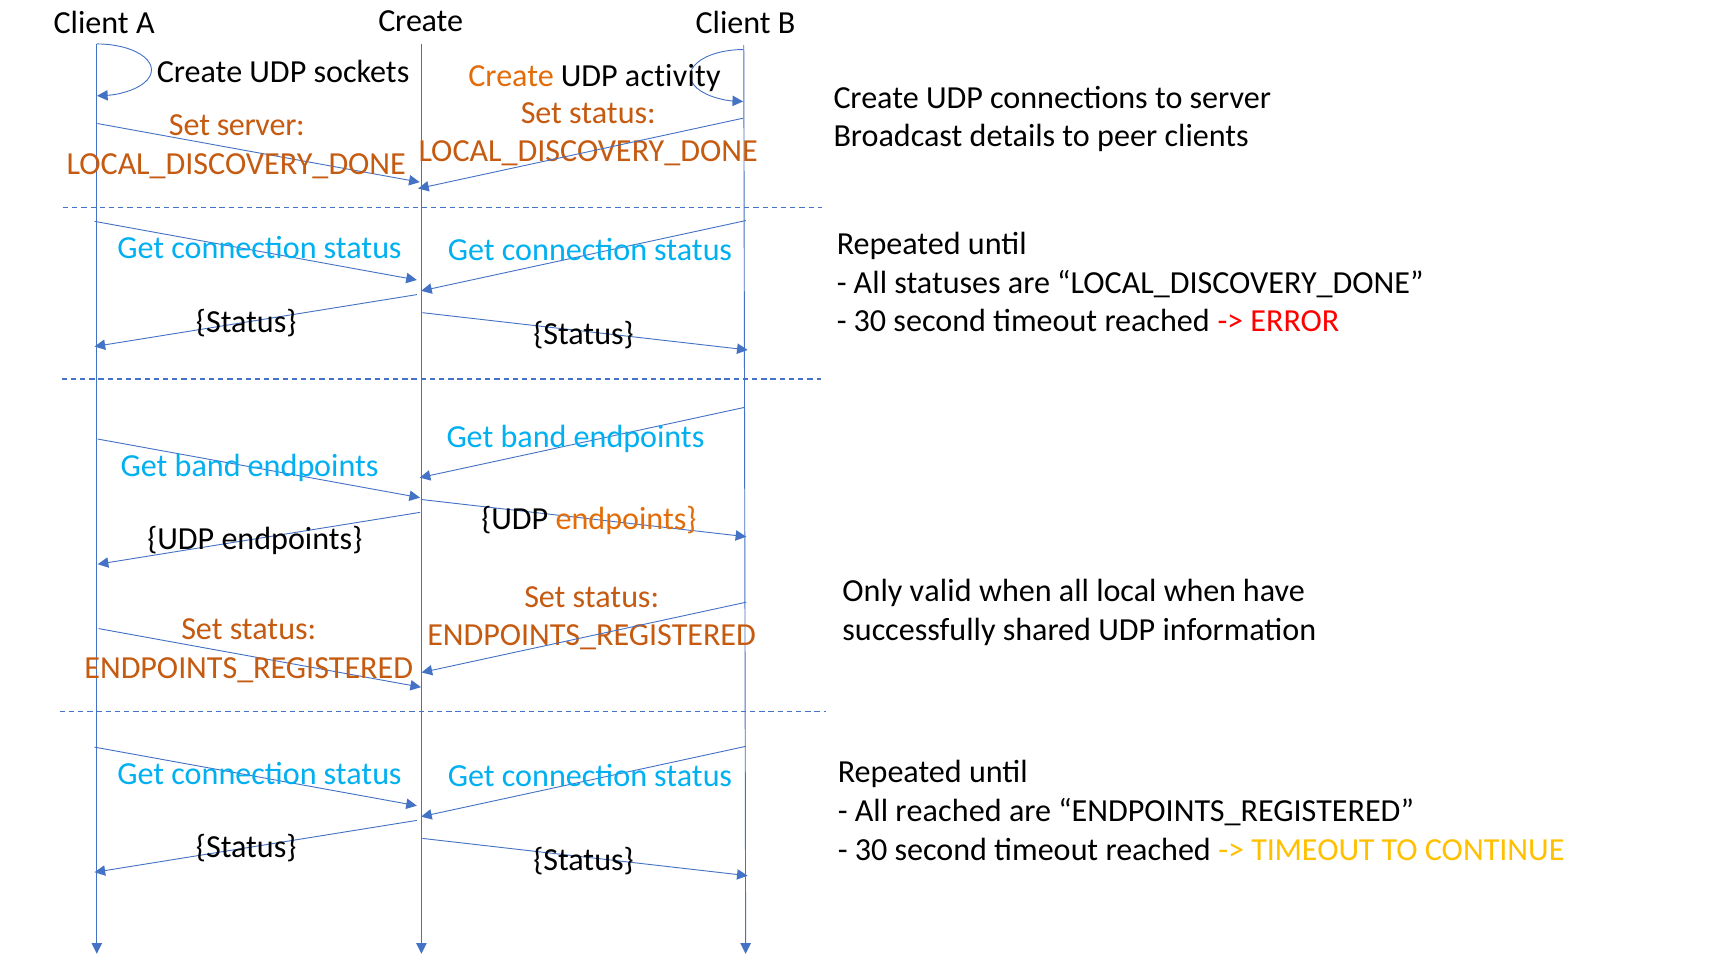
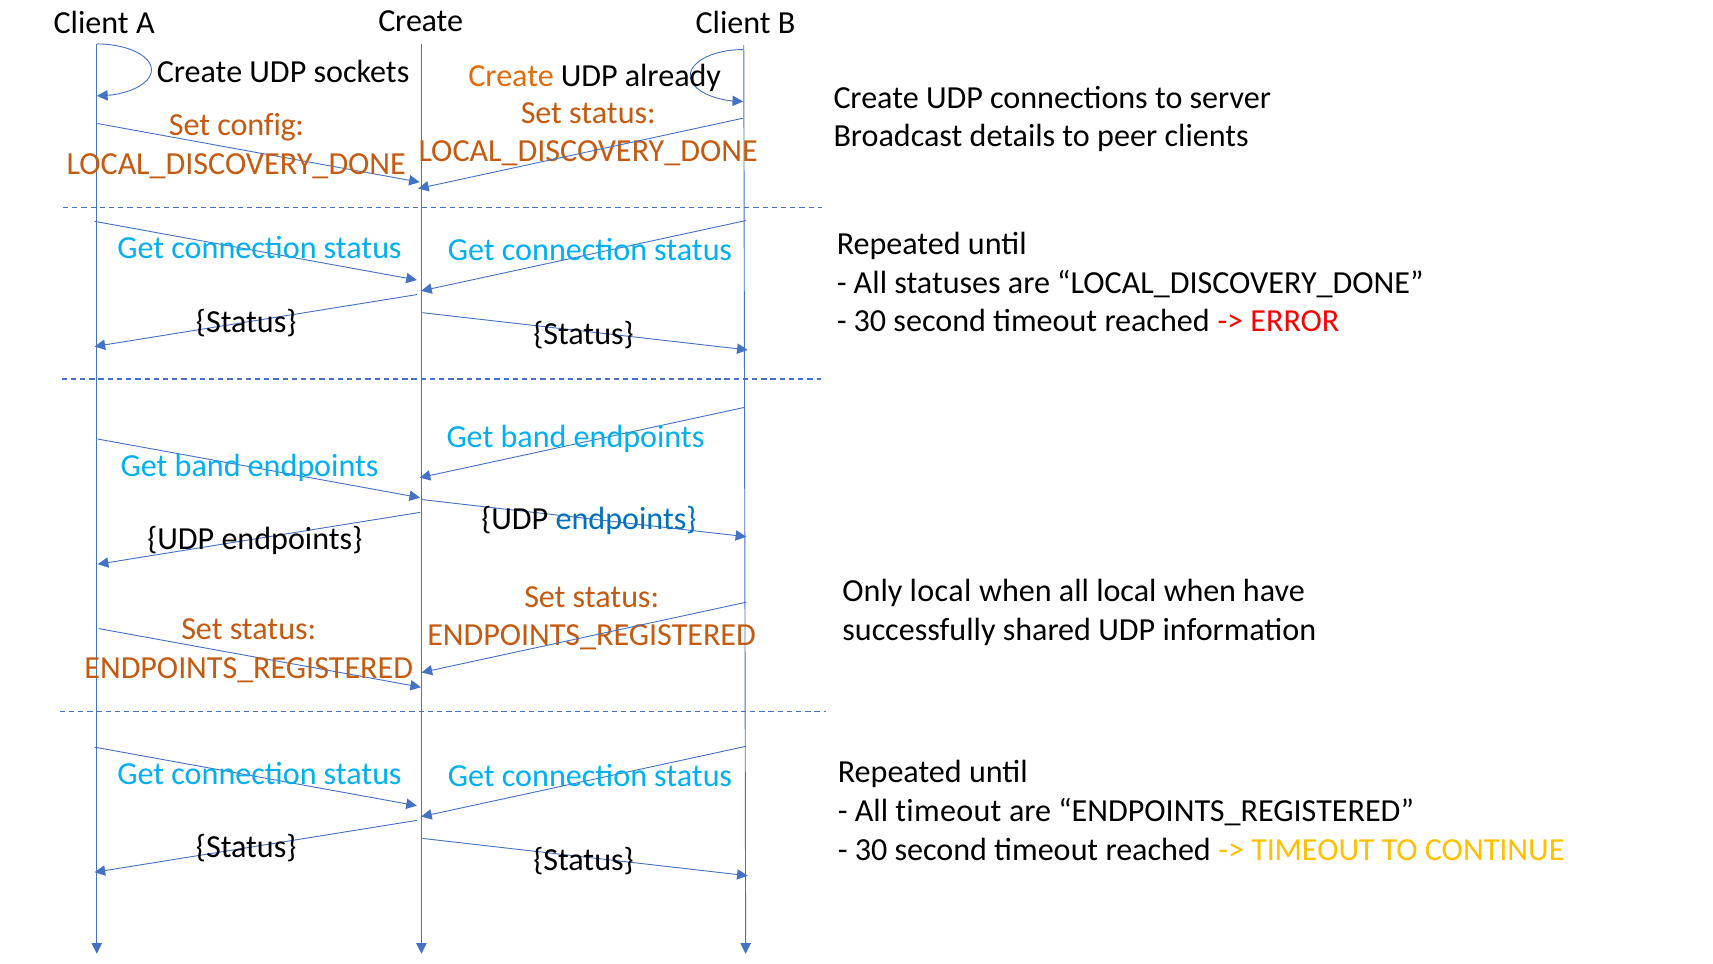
activity: activity -> already
Set server: server -> config
endpoints at (626, 518) colour: orange -> blue
Only valid: valid -> local
All reached: reached -> timeout
